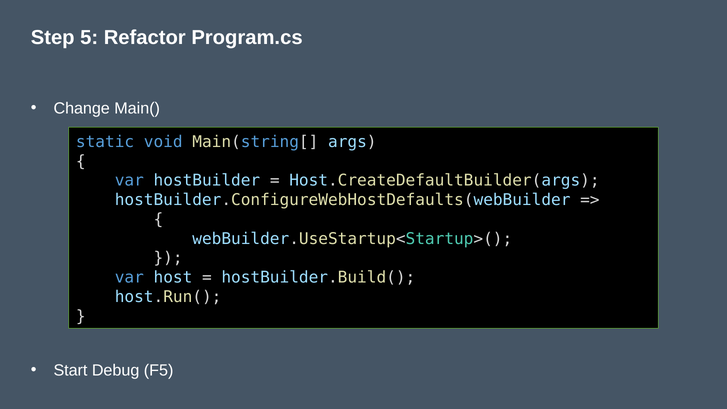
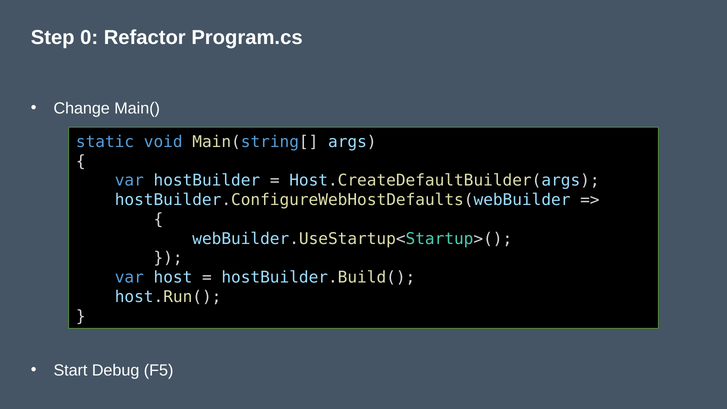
5: 5 -> 0
